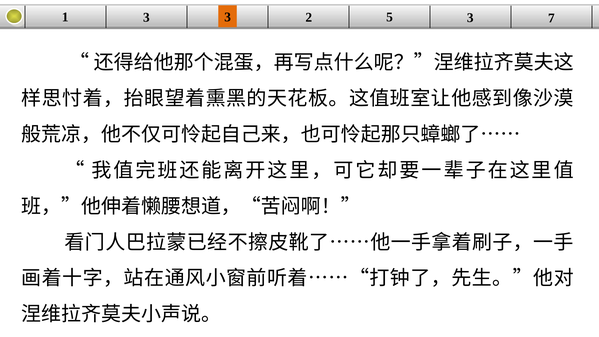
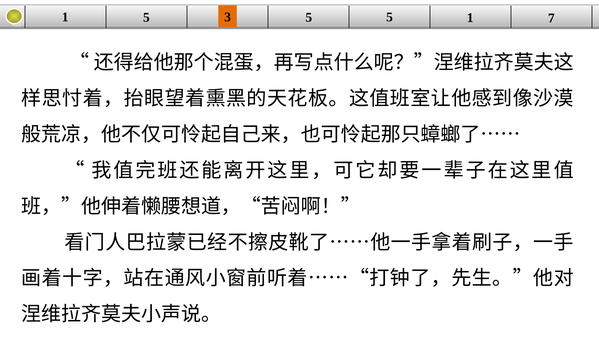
1 3: 3 -> 5
3 2: 2 -> 5
5 3: 3 -> 1
